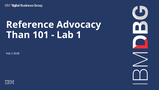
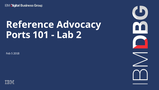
Than: Than -> Ports
1: 1 -> 2
